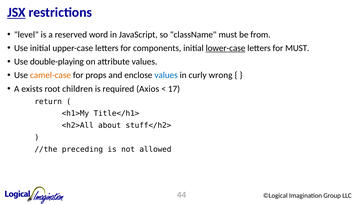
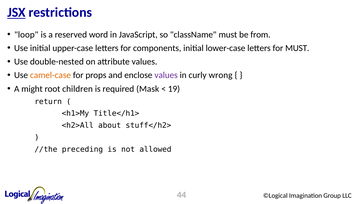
level: level -> loop
lower-case underline: present -> none
double-playing: double-playing -> double-nested
values at (166, 75) colour: blue -> purple
exists: exists -> might
Axios: Axios -> Mask
17: 17 -> 19
